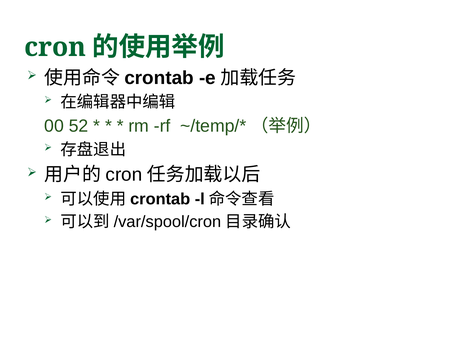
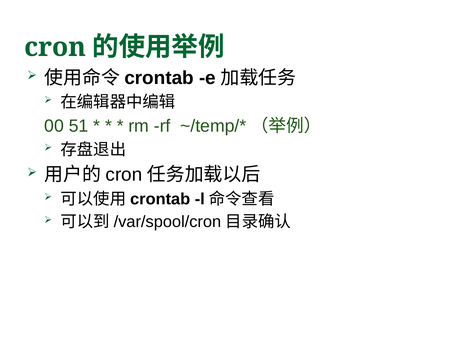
52: 52 -> 51
